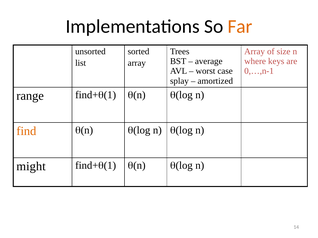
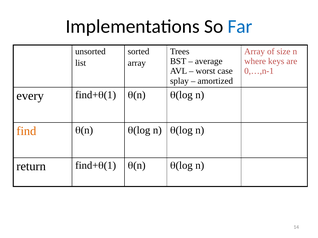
Far colour: orange -> blue
range: range -> every
might: might -> return
